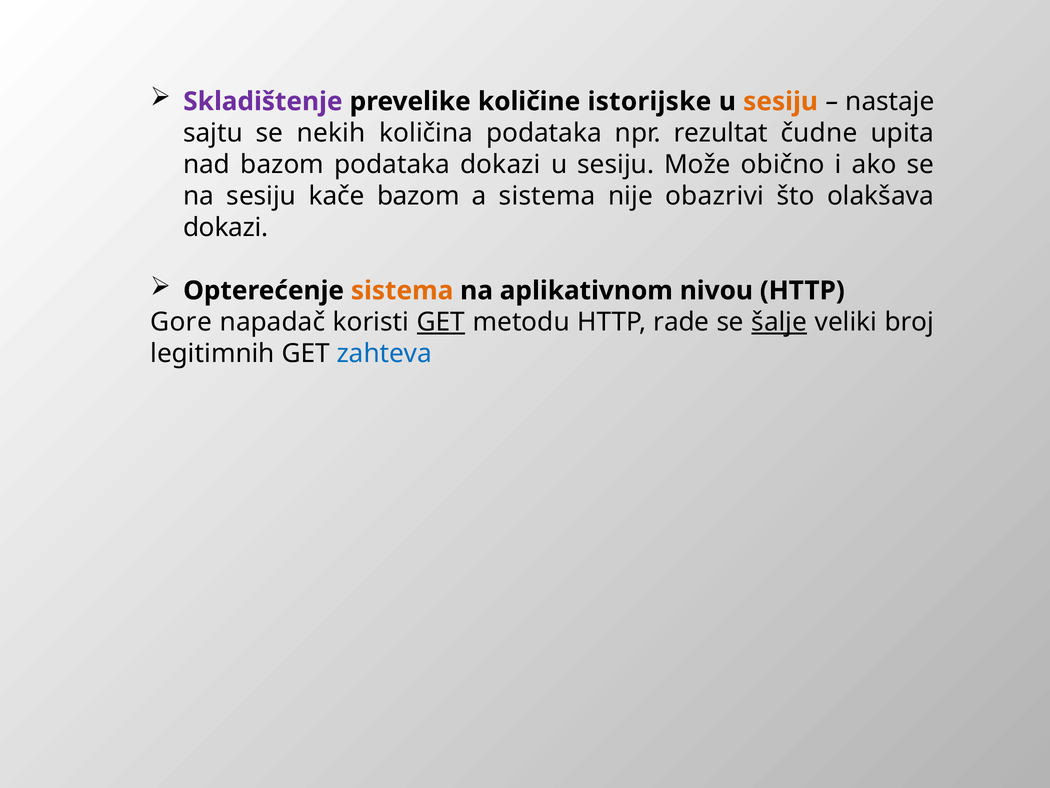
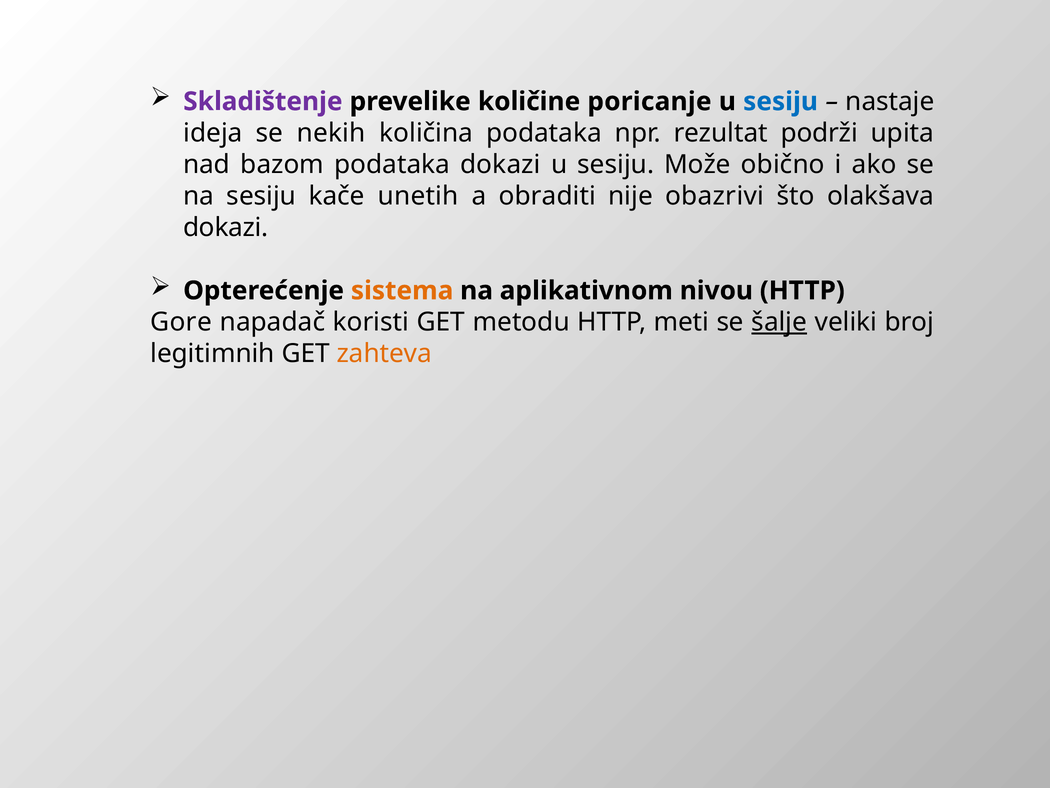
istorijske: istorijske -> poricanje
sesiju at (781, 101) colour: orange -> blue
sajtu: sajtu -> ideja
čudne: čudne -> podrži
kače bazom: bazom -> unetih
a sistema: sistema -> obraditi
GET at (441, 322) underline: present -> none
rade: rade -> meti
zahteva colour: blue -> orange
